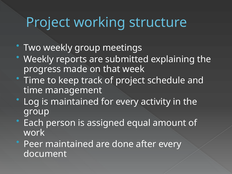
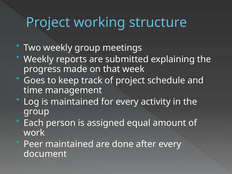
Time at (34, 81): Time -> Goes
